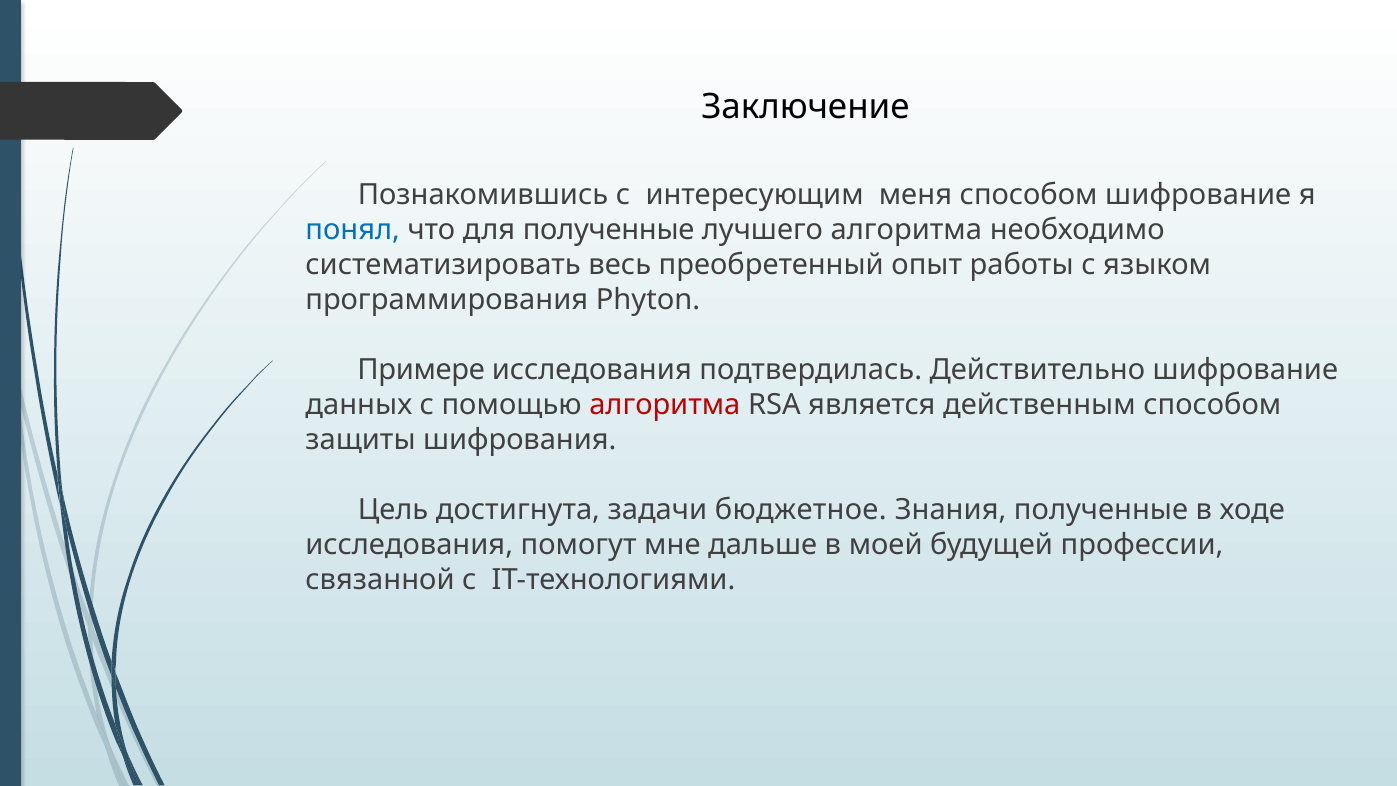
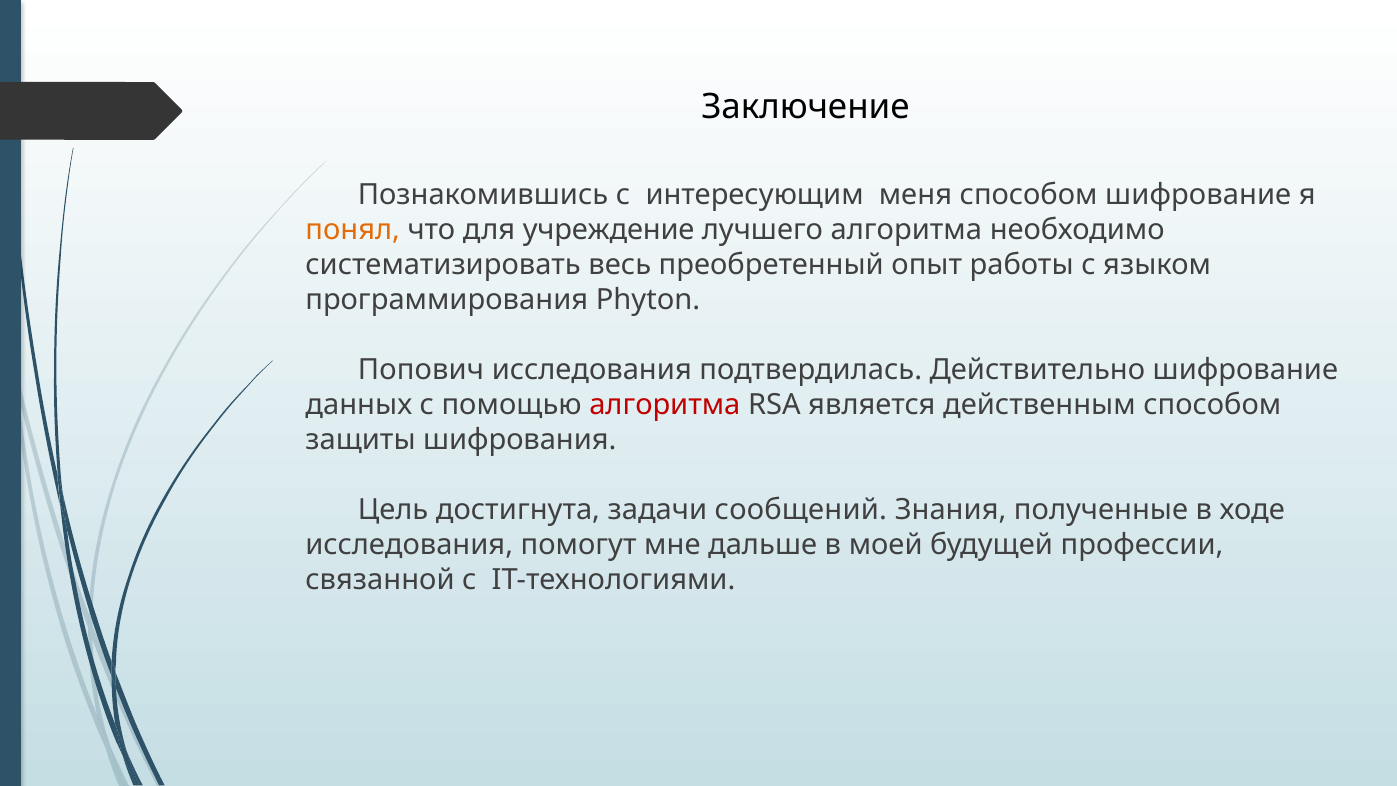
понял colour: blue -> orange
для полученные: полученные -> учреждение
Примере: Примере -> Попович
бюджетное: бюджетное -> сообщений
